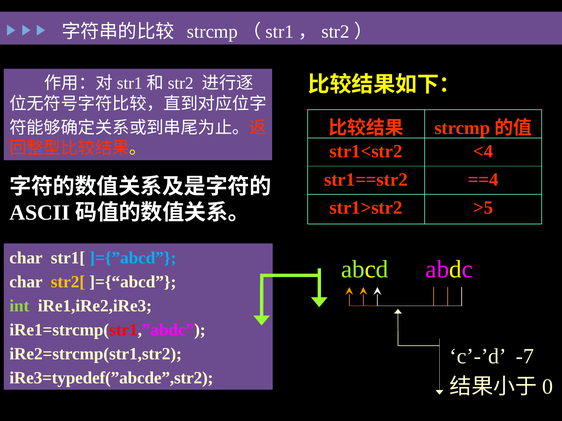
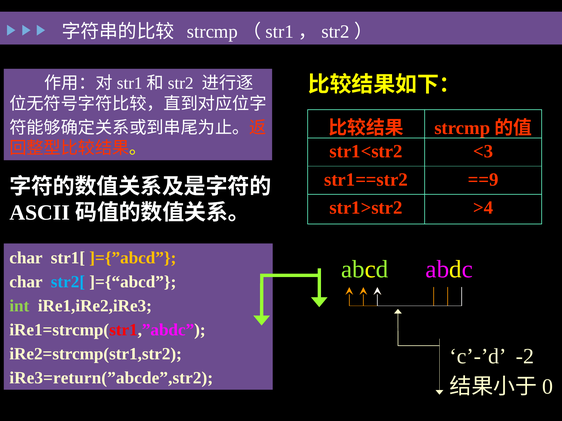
<4: <4 -> <3
==4: ==4 -> ==9
>5: >5 -> >4
]={”abcd colour: light blue -> yellow
str2[ colour: yellow -> light blue
-7: -7 -> -2
iRe3=typedef(”abcde”,str2: iRe3=typedef(”abcde”,str2 -> iRe3=return(”abcde”,str2
